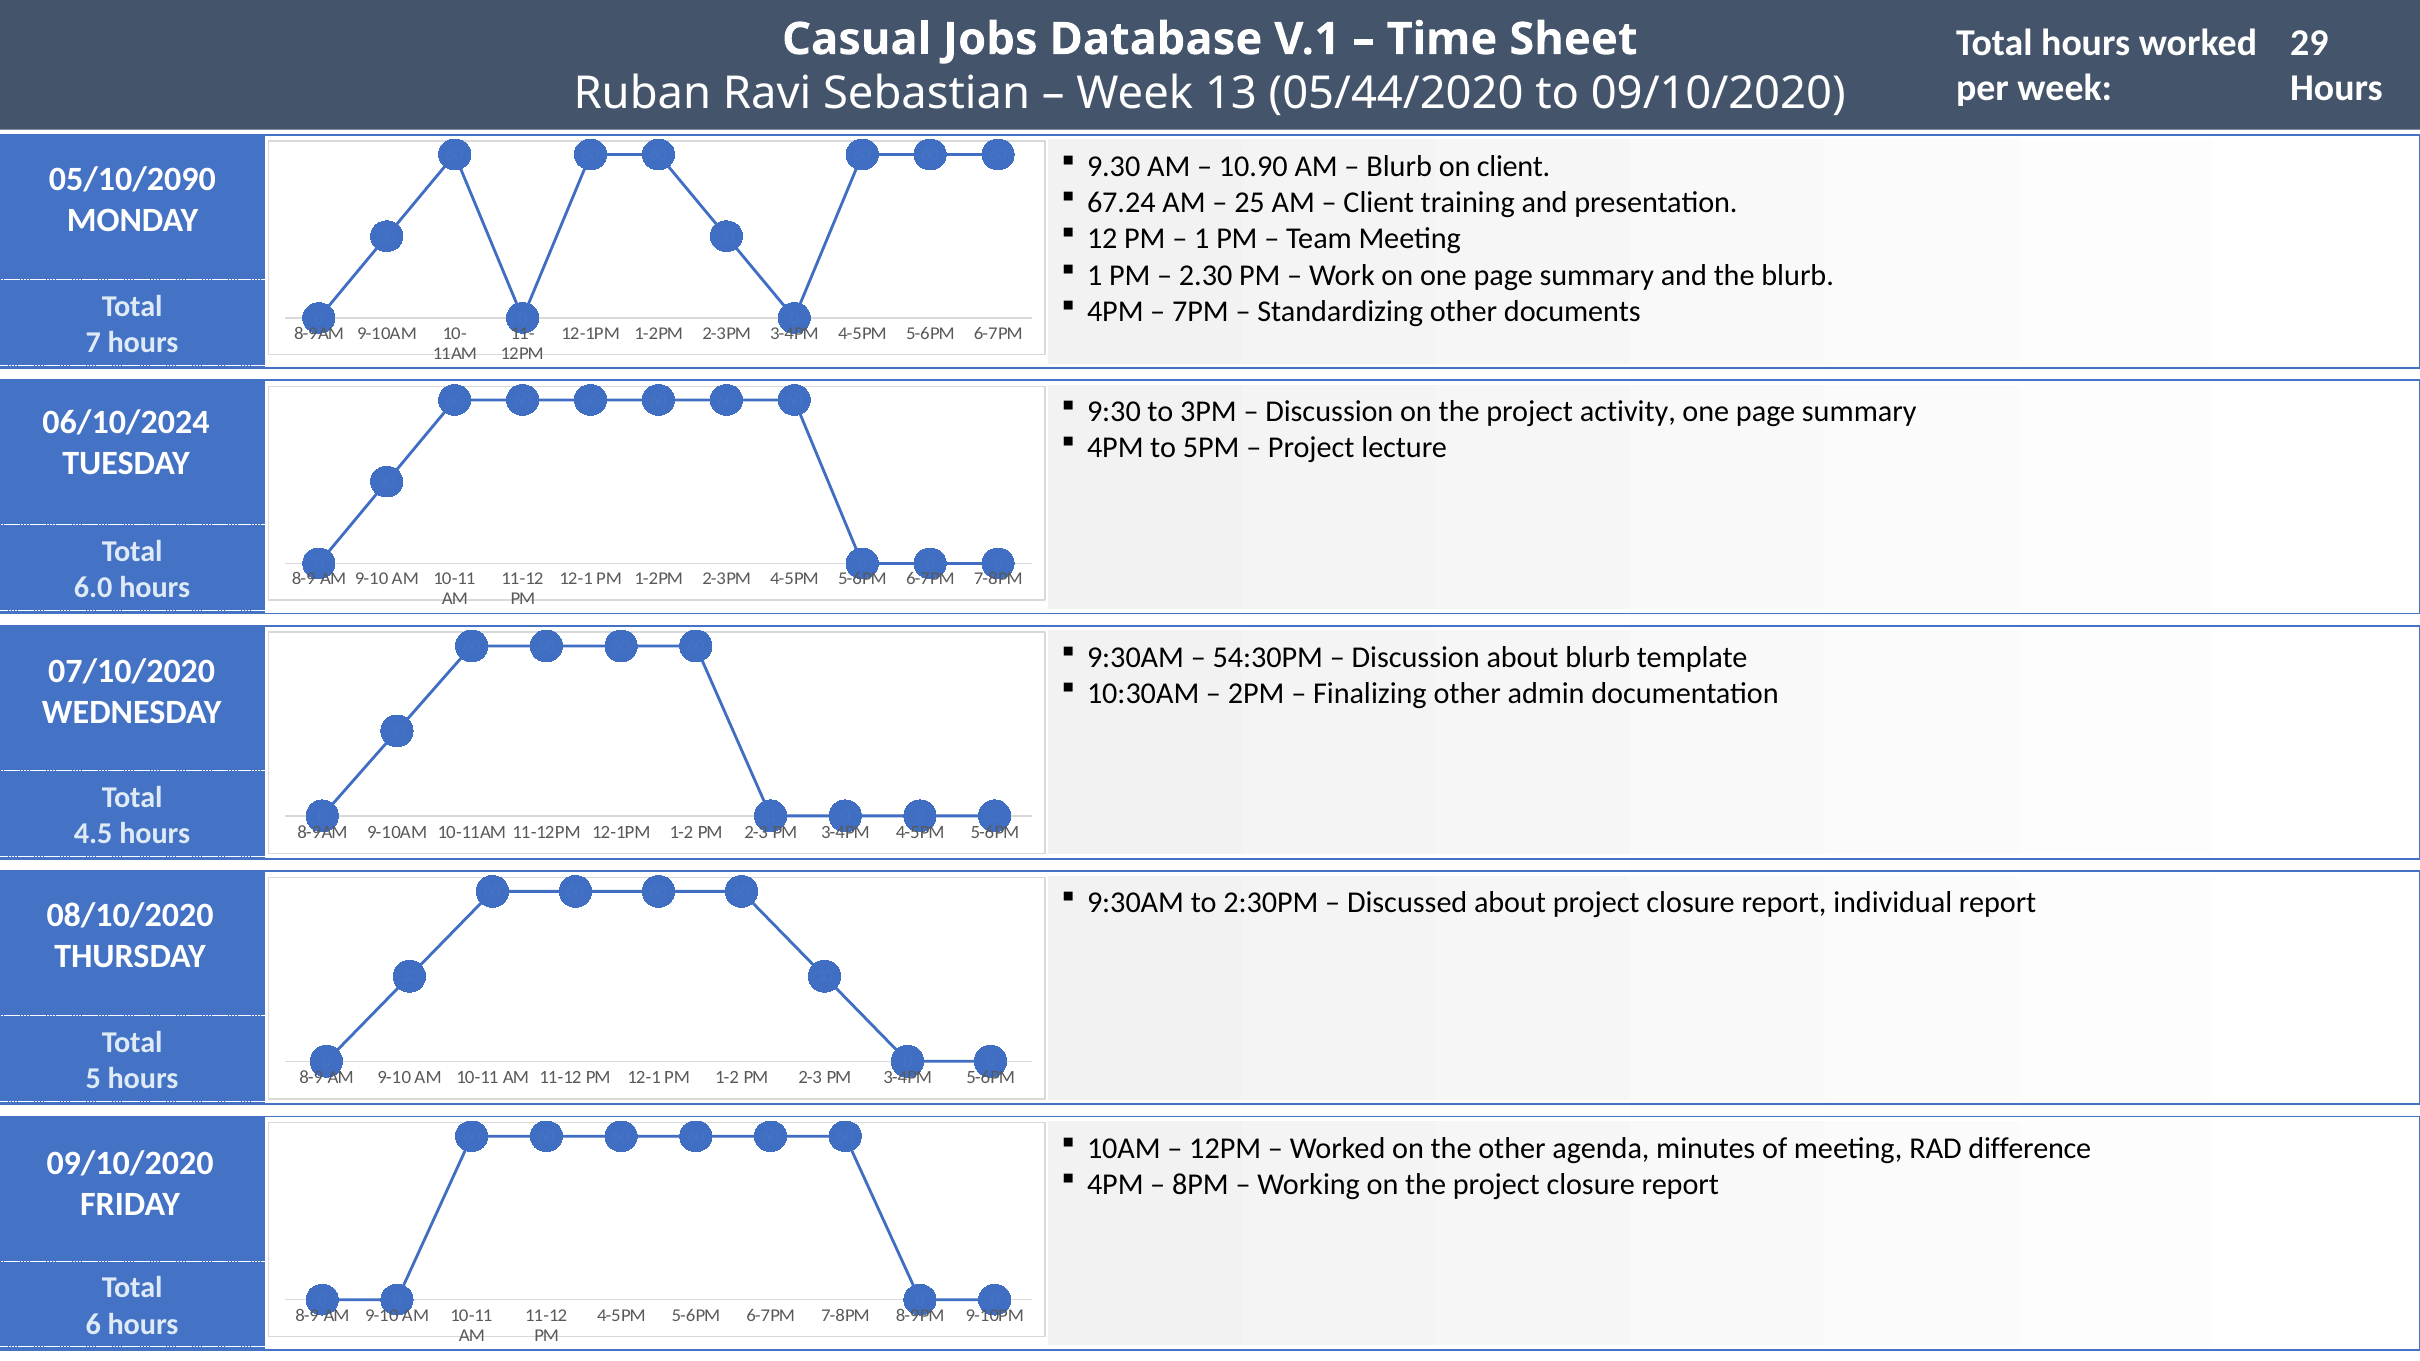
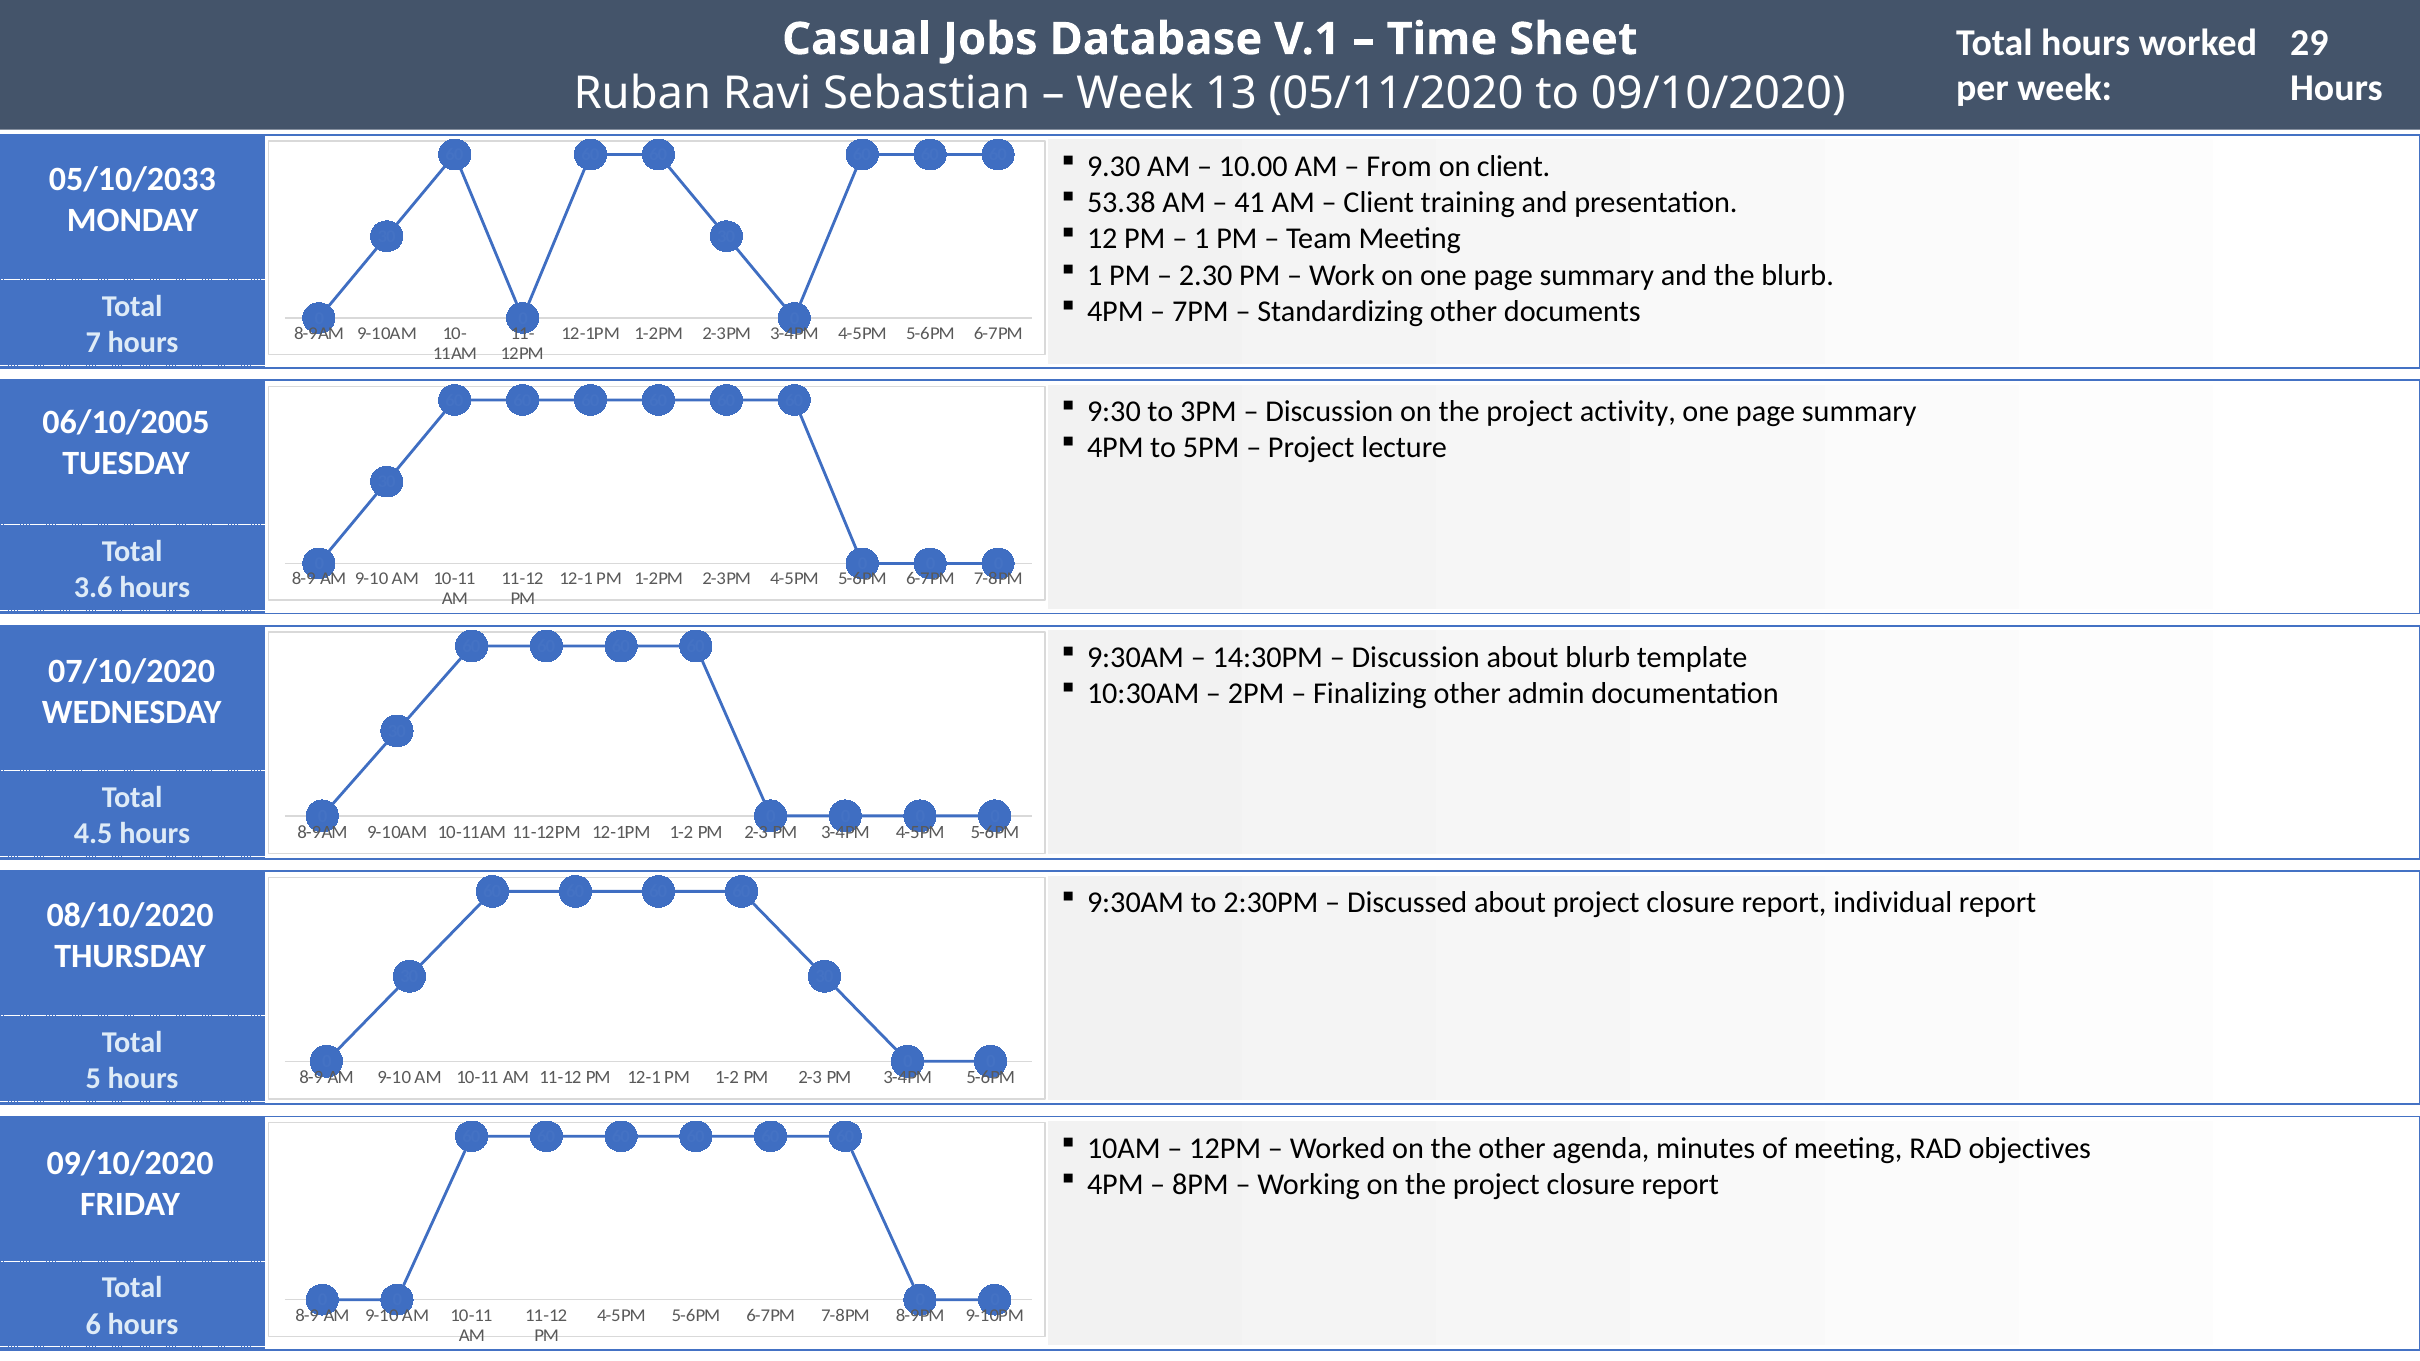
05/44/2020: 05/44/2020 -> 05/11/2020
10.90: 10.90 -> 10.00
Blurb at (1399, 166): Blurb -> From
05/10/2090: 05/10/2090 -> 05/10/2033
67.24: 67.24 -> 53.38
25: 25 -> 41
06/10/2024: 06/10/2024 -> 06/10/2005
6.0: 6.0 -> 3.6
54:30PM: 54:30PM -> 14:30PM
difference: difference -> objectives
